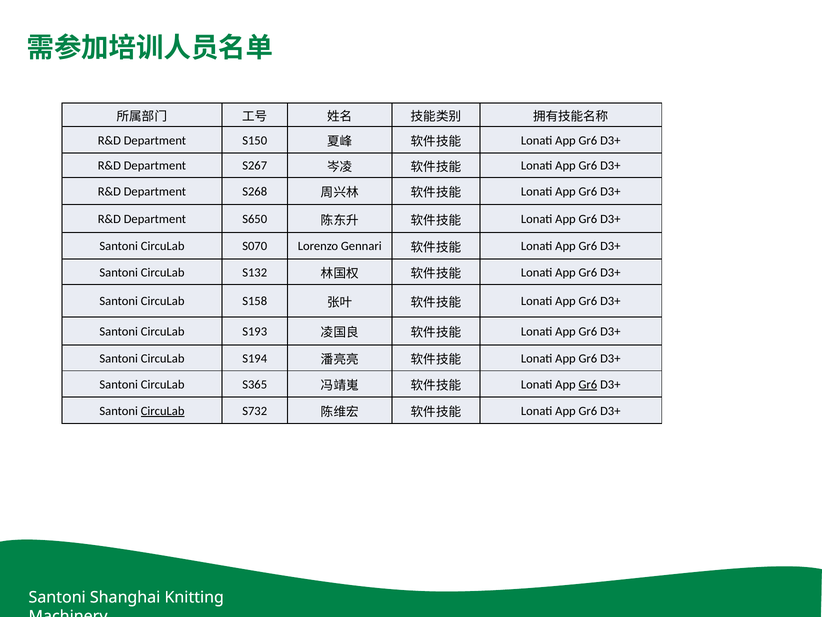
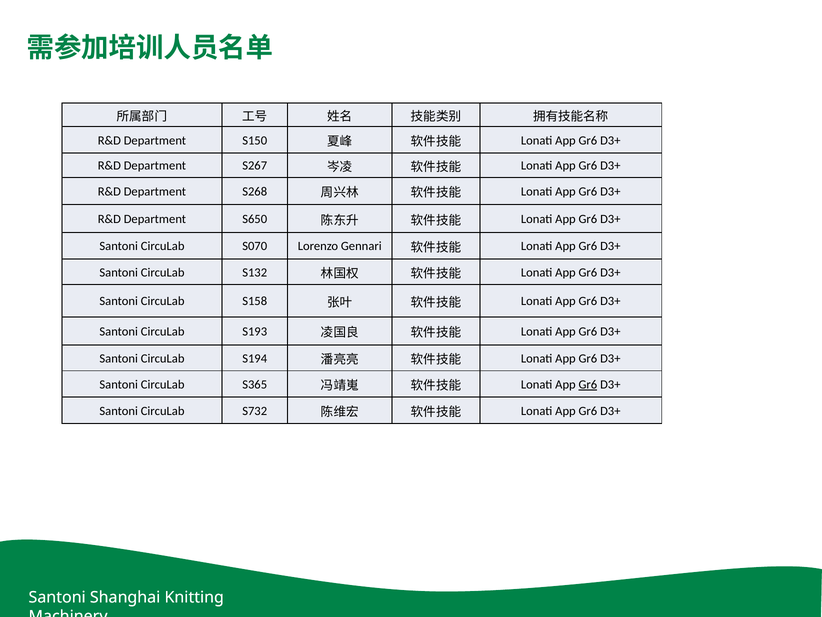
CircuLab at (163, 411) underline: present -> none
